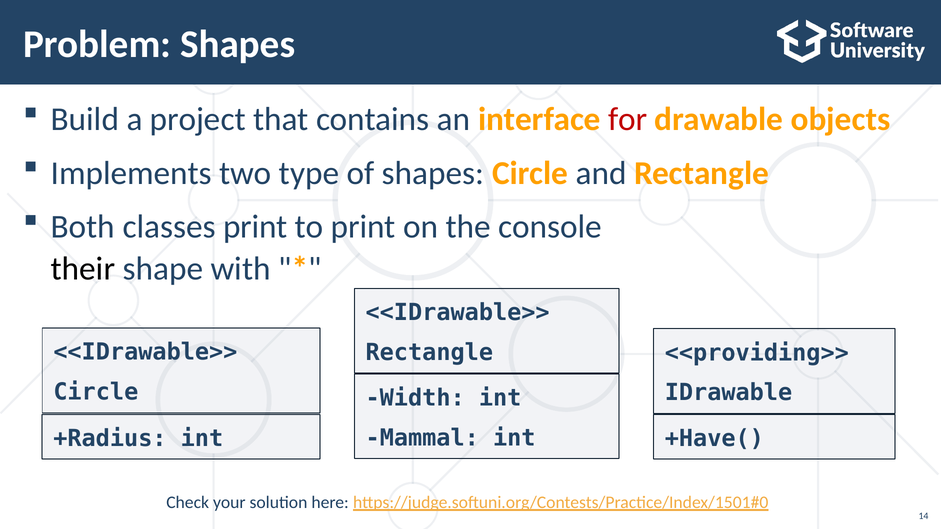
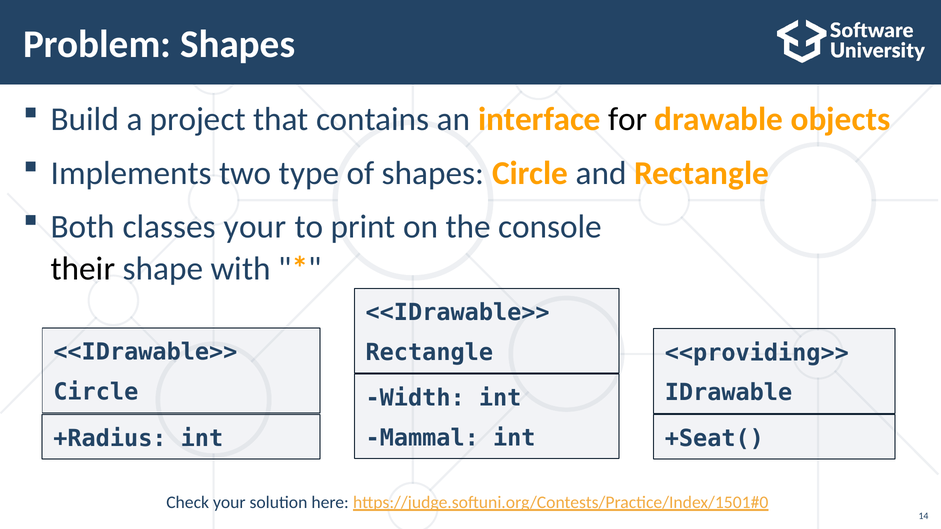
for colour: red -> black
classes print: print -> your
+Have(: +Have( -> +Seat(
